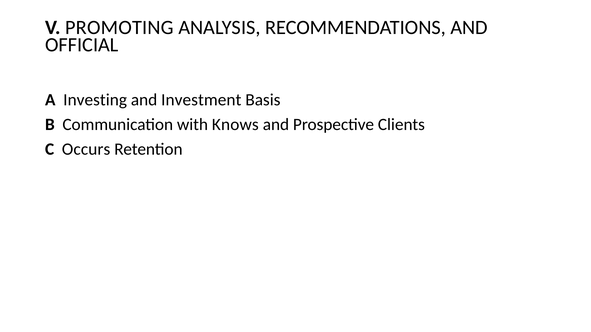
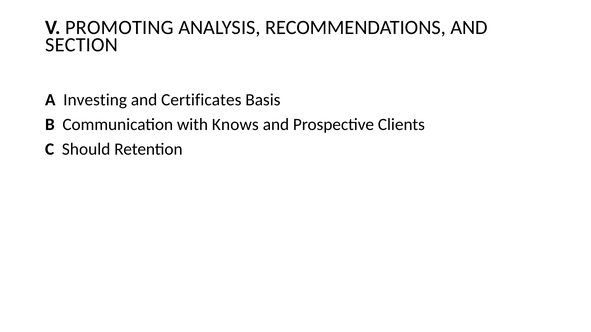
OFFICIAL: OFFICIAL -> SECTION
Investment: Investment -> Certificates
Occurs: Occurs -> Should
